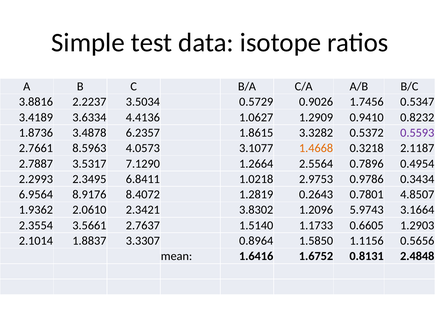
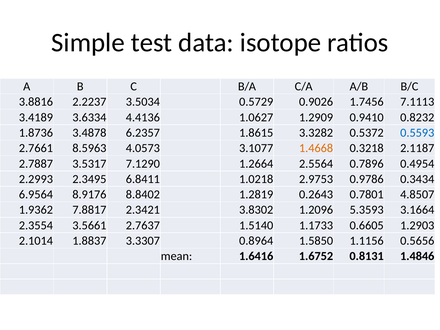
0.5347: 0.5347 -> 7.1113
0.5593 colour: purple -> blue
8.4072: 8.4072 -> 8.8402
2.0610: 2.0610 -> 7.8817
5.9743: 5.9743 -> 5.3593
2.4848: 2.4848 -> 1.4846
